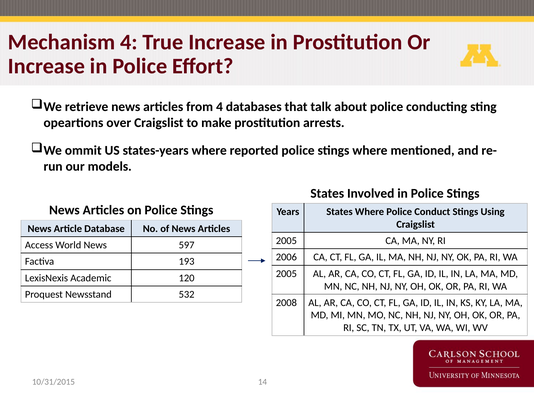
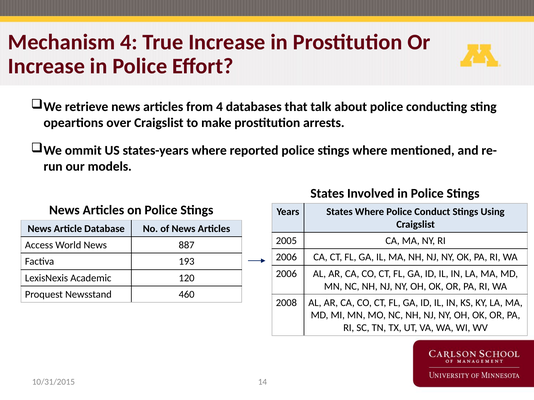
597: 597 -> 887
2005 at (286, 274): 2005 -> 2006
532: 532 -> 460
